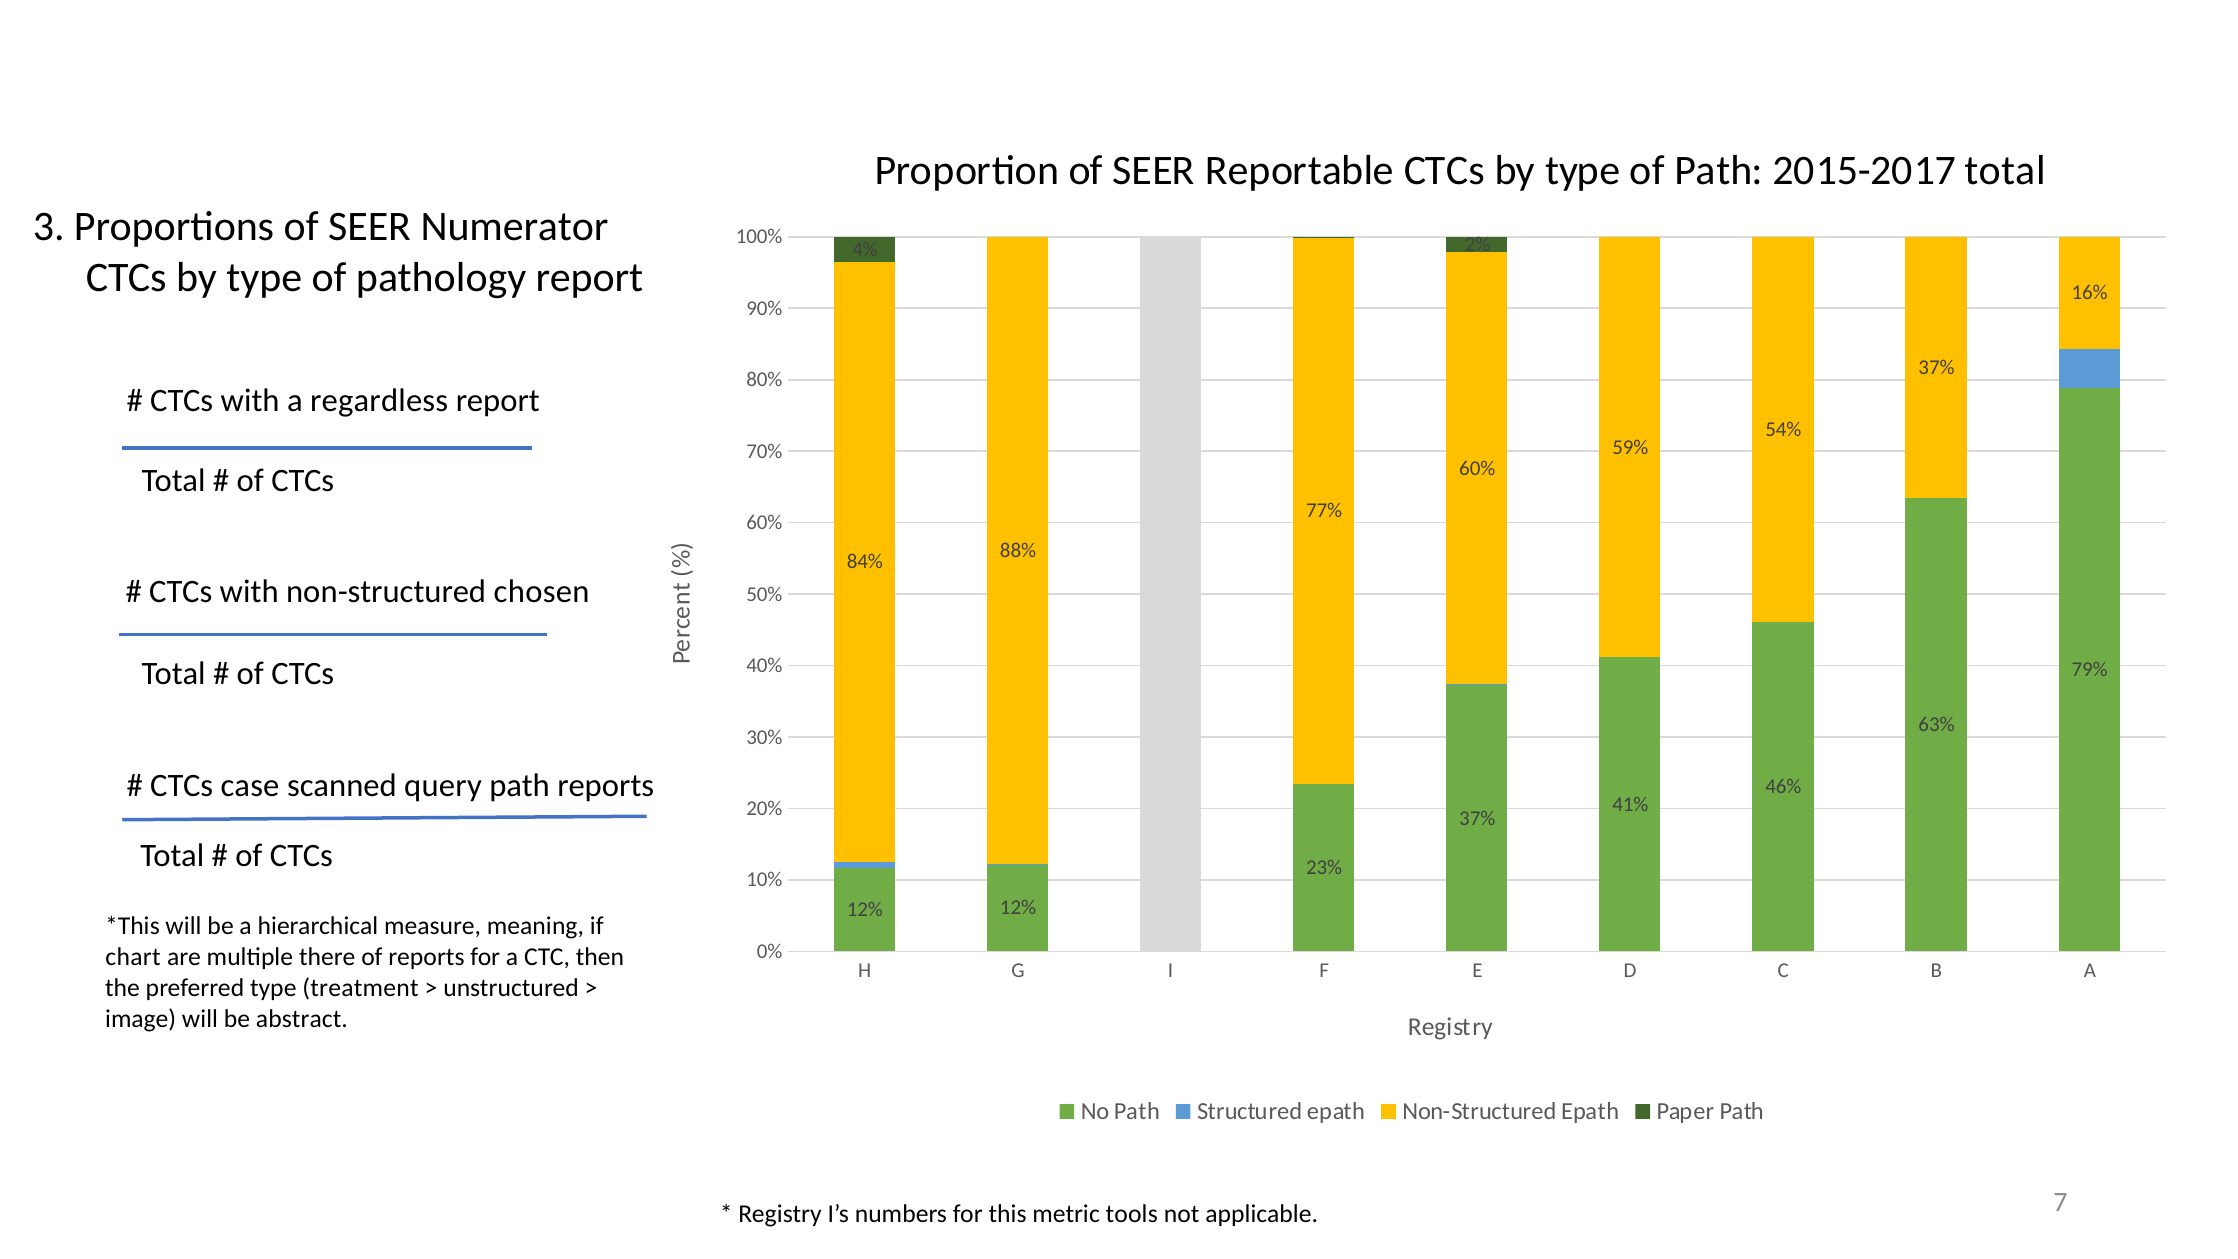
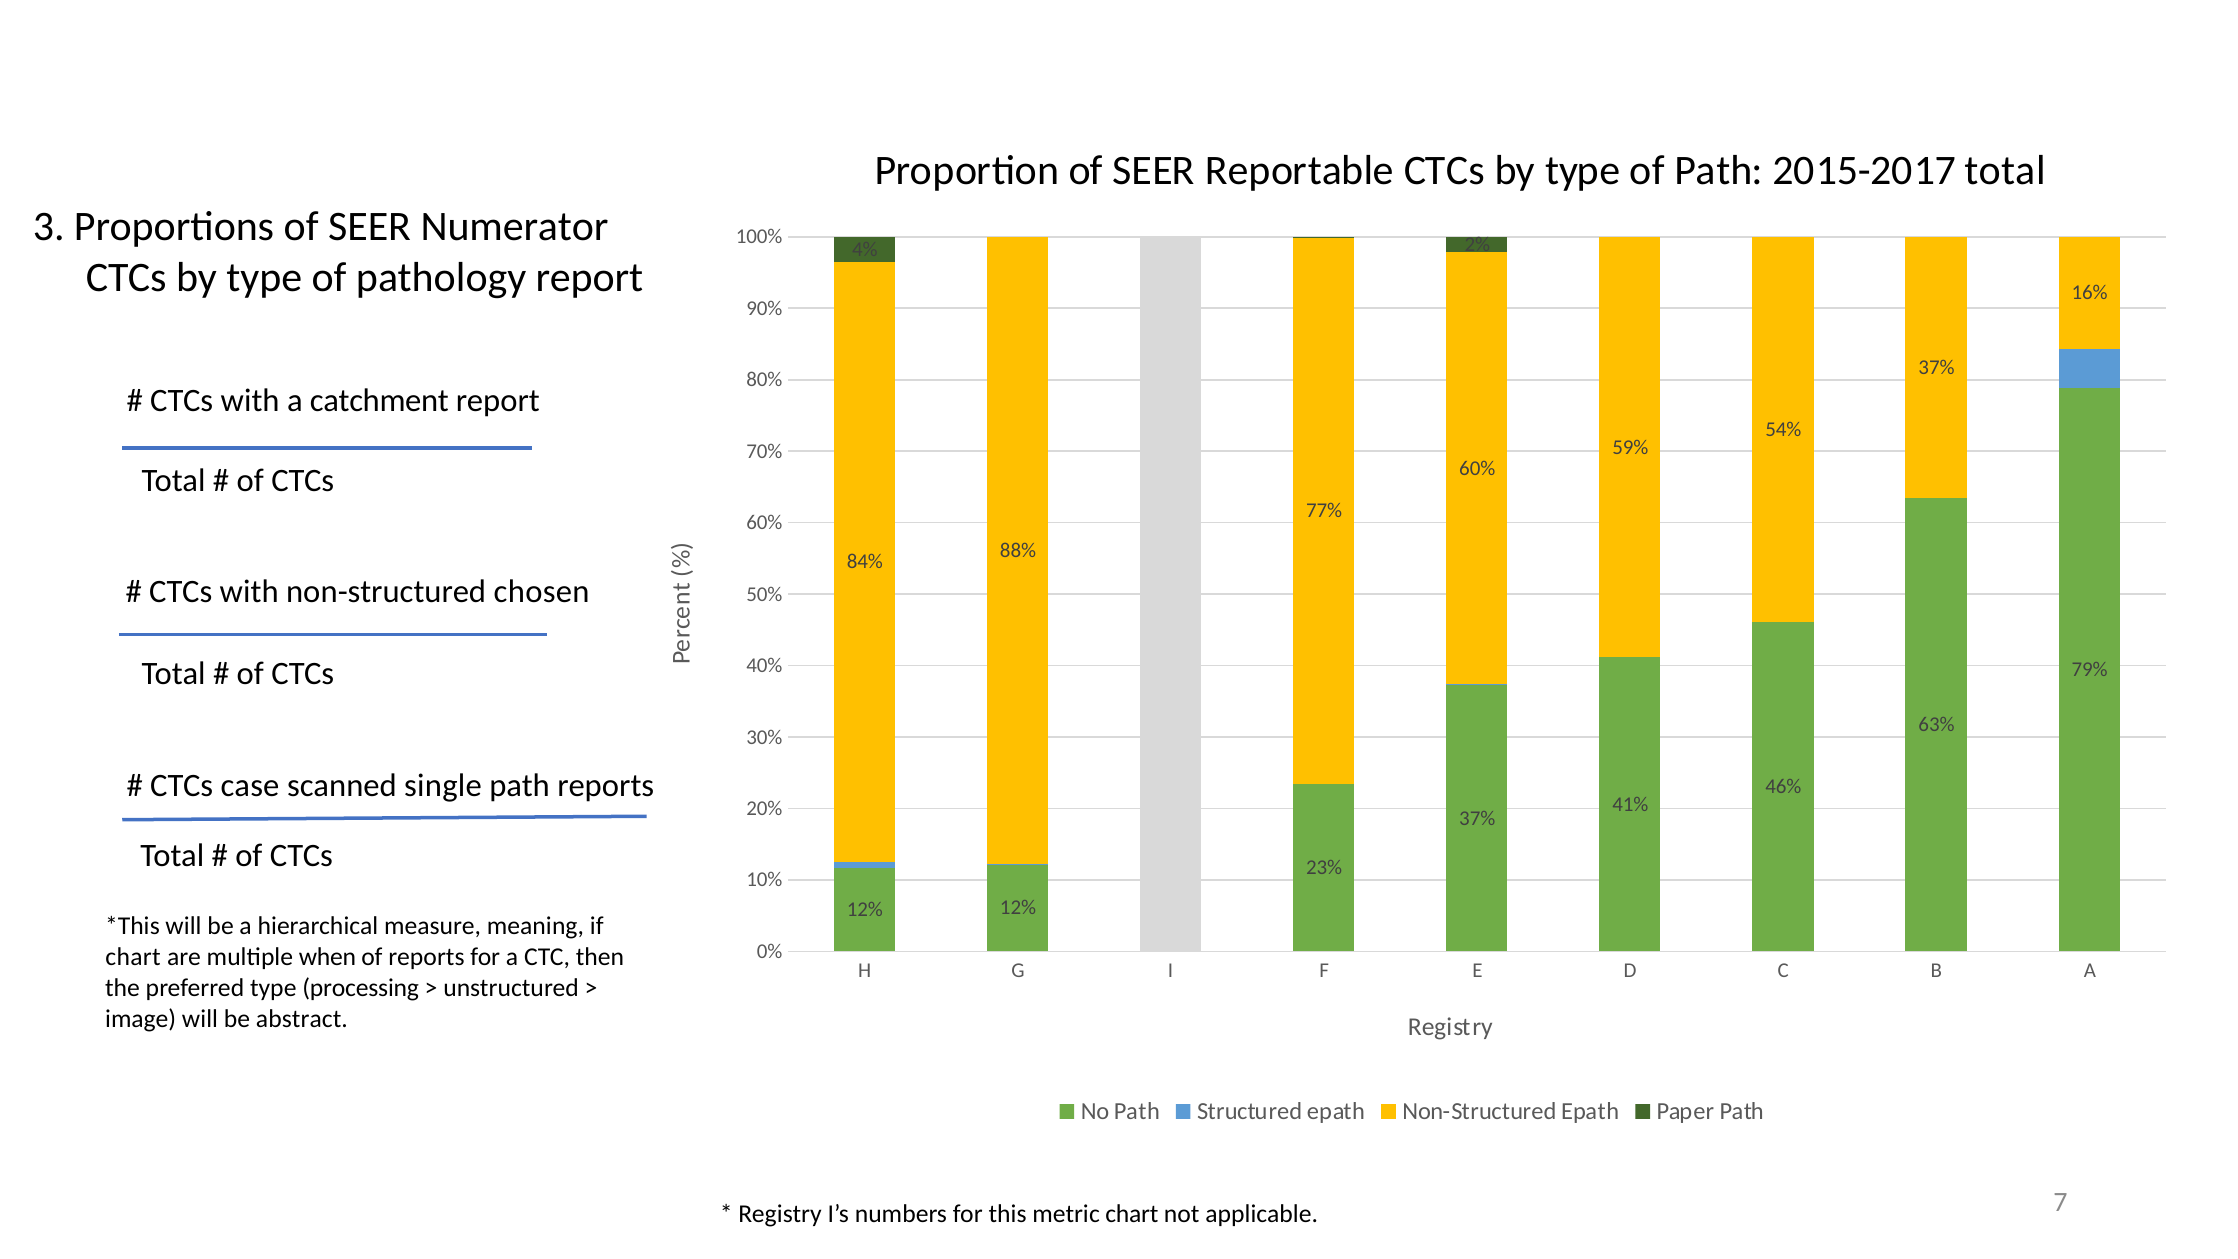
regardless: regardless -> catchment
query: query -> single
there: there -> when
treatment: treatment -> processing
metric tools: tools -> chart
